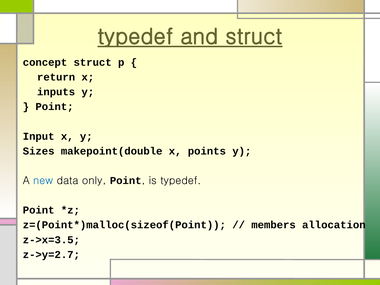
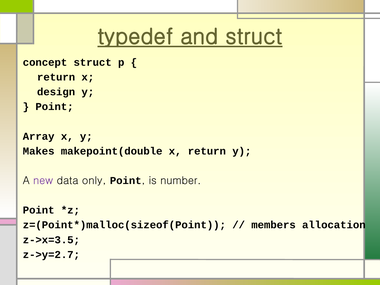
inputs: inputs -> design
Input: Input -> Array
Sizes: Sizes -> Makes
x points: points -> return
new colour: blue -> purple
is typedef: typedef -> number
